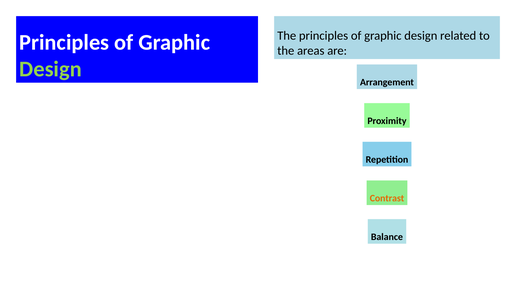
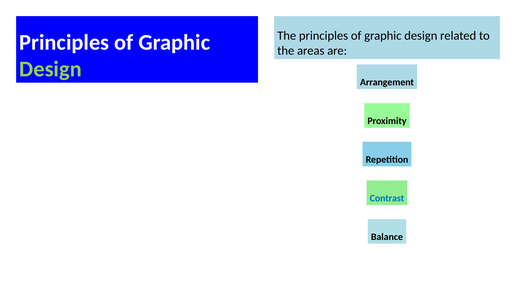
Contrast colour: orange -> blue
